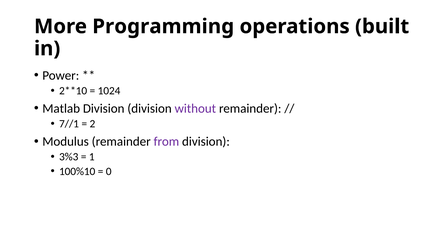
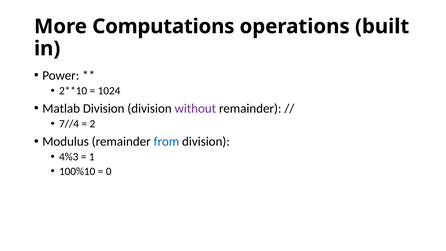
Programming: Programming -> Computations
7//1: 7//1 -> 7//4
from colour: purple -> blue
3%3: 3%3 -> 4%3
